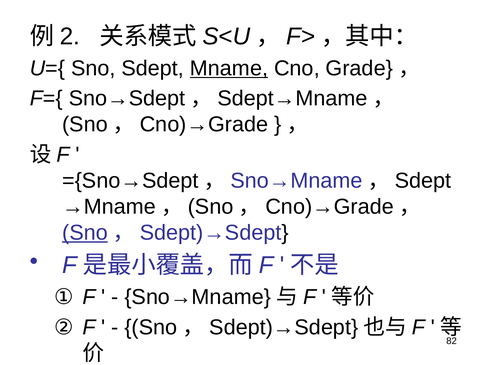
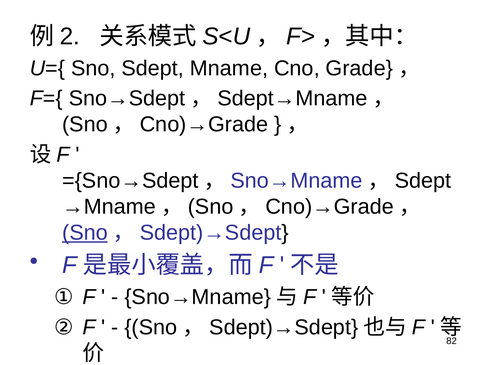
Mname underline: present -> none
